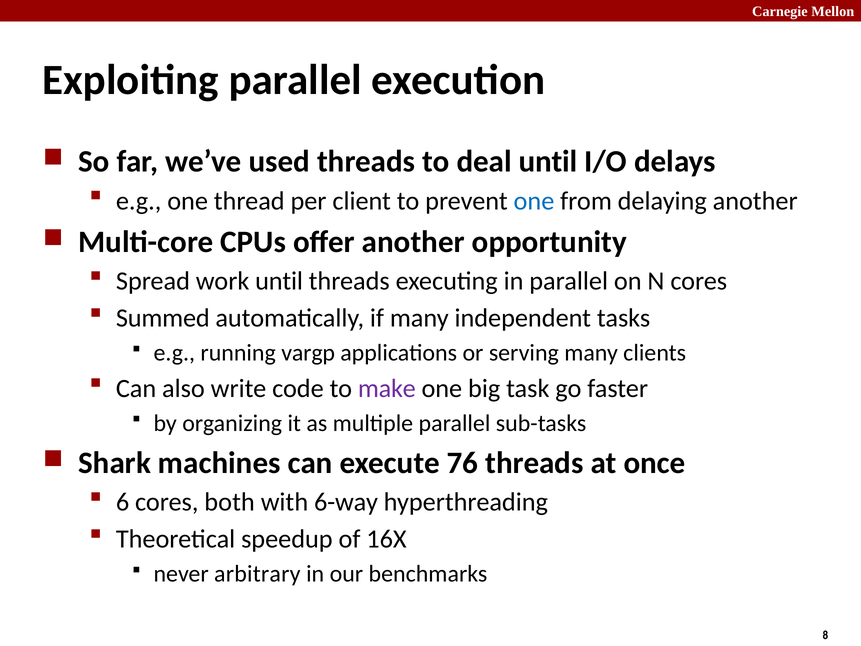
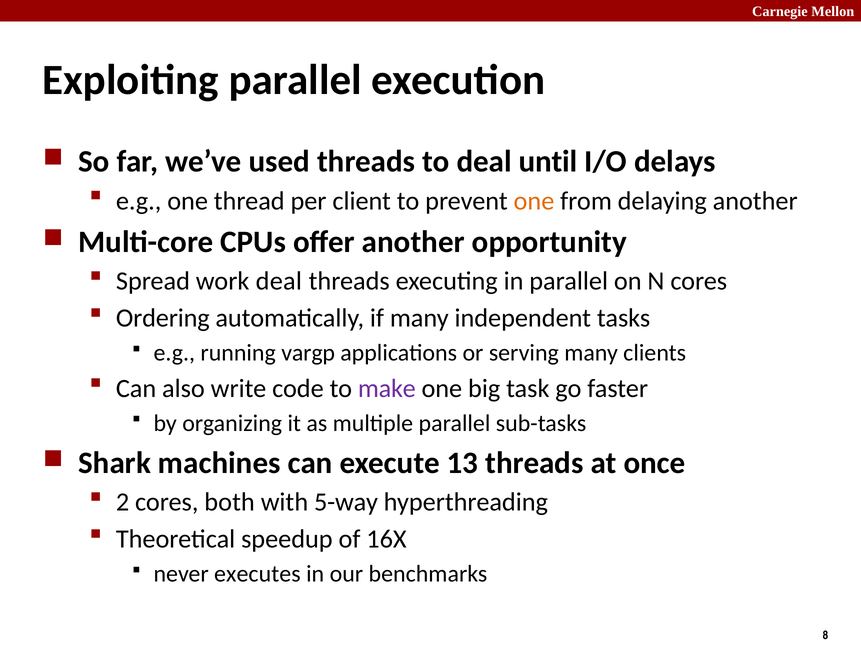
one at (534, 201) colour: blue -> orange
work until: until -> deal
Summed: Summed -> Ordering
76: 76 -> 13
6: 6 -> 2
6-way: 6-way -> 5-way
arbitrary: arbitrary -> executes
